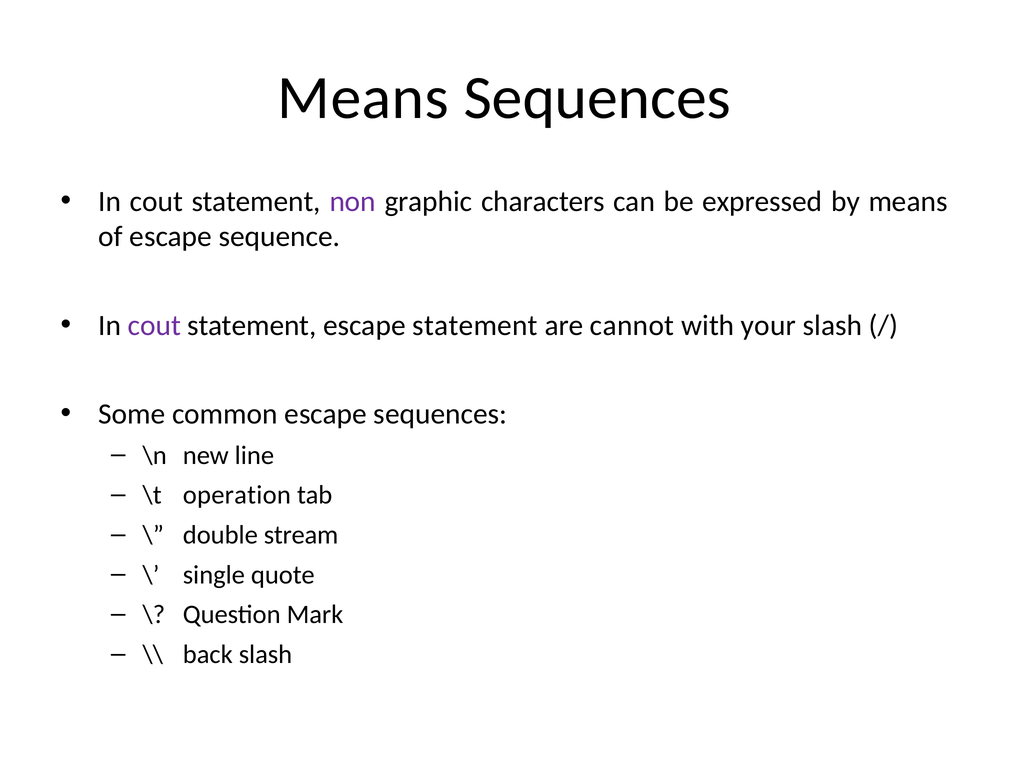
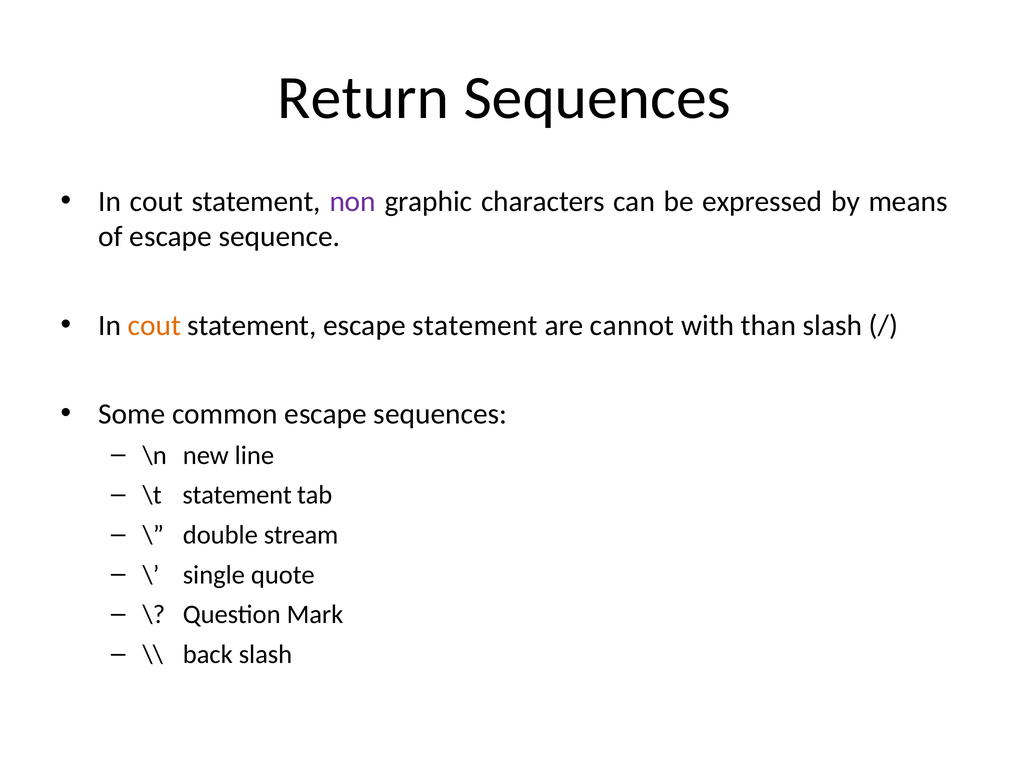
Means at (363, 98): Means -> Return
cout at (154, 325) colour: purple -> orange
your: your -> than
\t operation: operation -> statement
